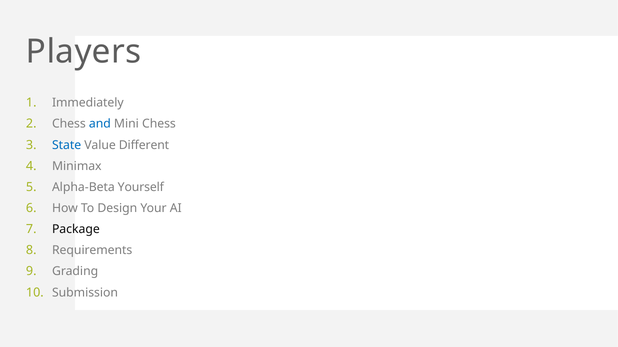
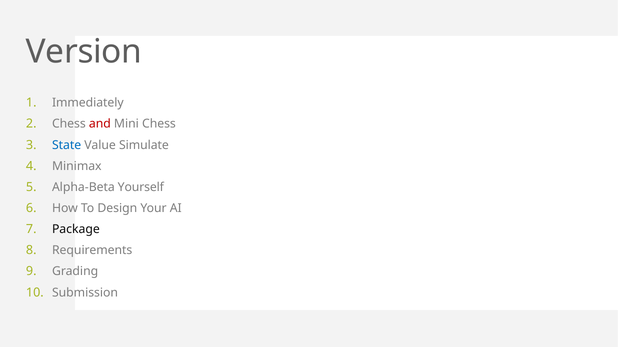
Players: Players -> Version
and colour: blue -> red
Different: Different -> Simulate
